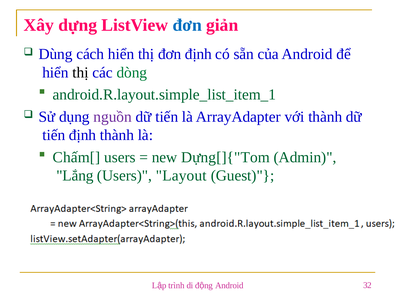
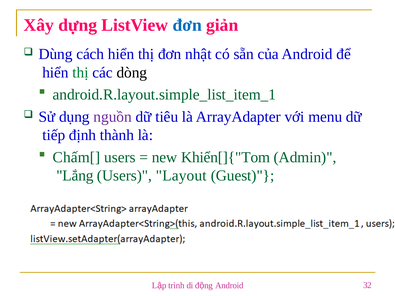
đơn định: định -> nhật
thị at (80, 73) colour: black -> green
dòng colour: green -> black
tiến at (167, 117): tiến -> tiêu
với thành: thành -> menu
tiến at (54, 135): tiến -> tiếp
Dựng[]{"Tom: Dựng[]{"Tom -> Khiển[]{"Tom
